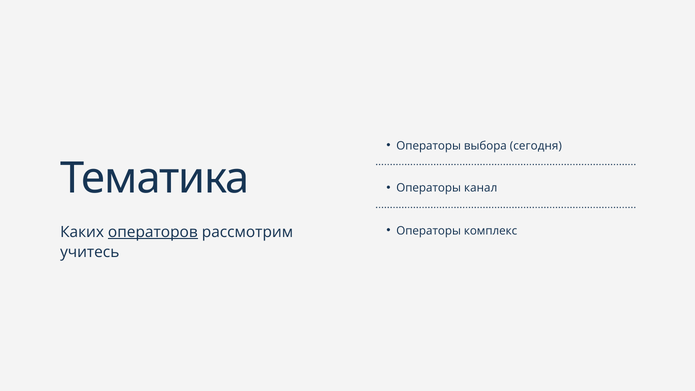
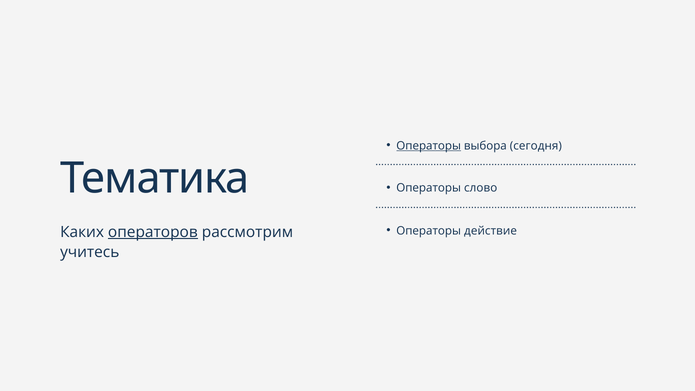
Операторы at (429, 146) underline: none -> present
канал: канал -> слово
комплекс: комплекс -> действие
